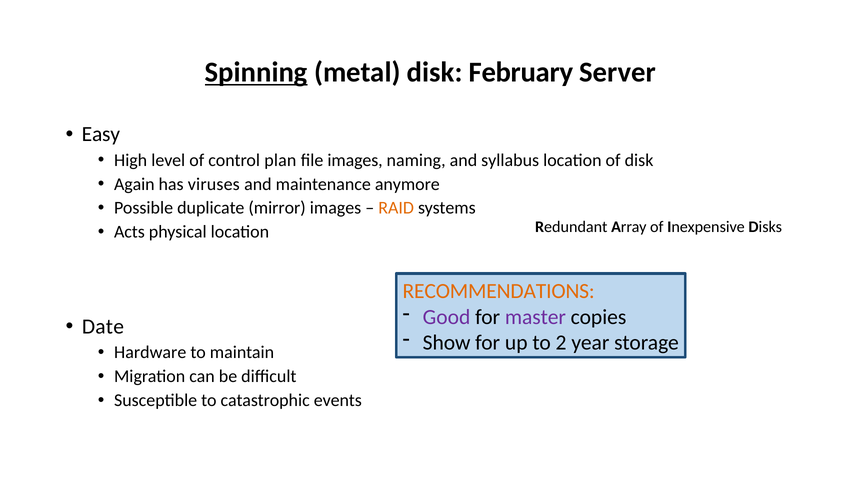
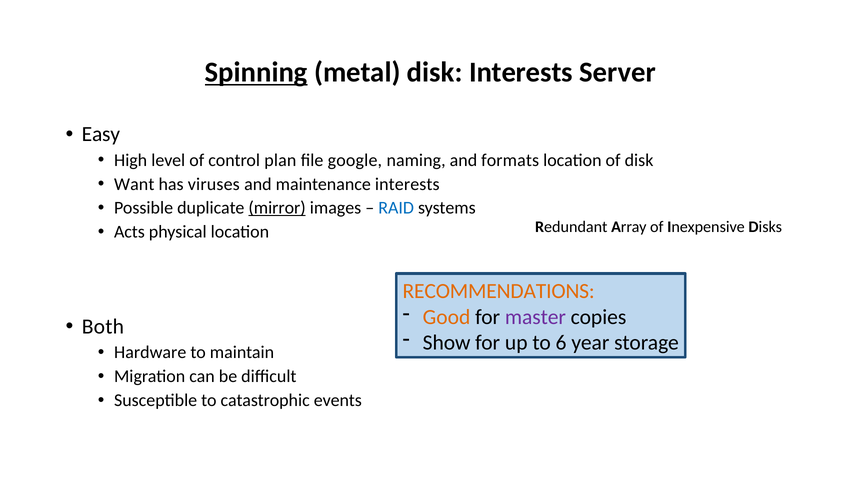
disk February: February -> Interests
file images: images -> google
syllabus: syllabus -> formats
Again: Again -> Want
maintenance anymore: anymore -> interests
mirror underline: none -> present
RAID colour: orange -> blue
Good colour: purple -> orange
Date: Date -> Both
2: 2 -> 6
